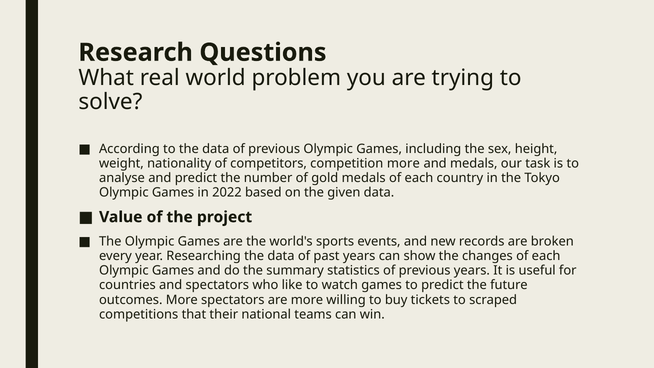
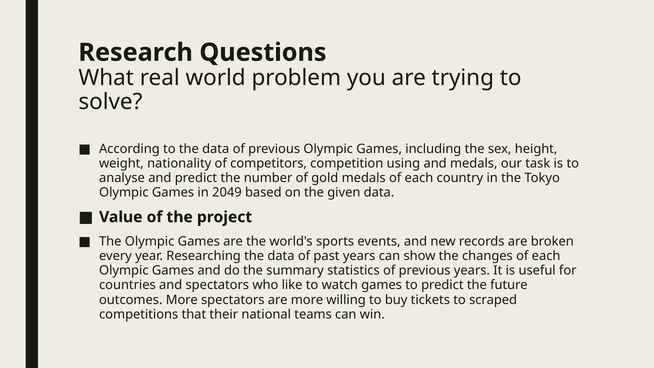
competition more: more -> using
2022: 2022 -> 2049
